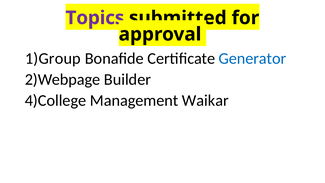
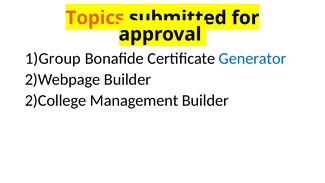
Topics colour: purple -> orange
4)College: 4)College -> 2)College
Management Waikar: Waikar -> Builder
